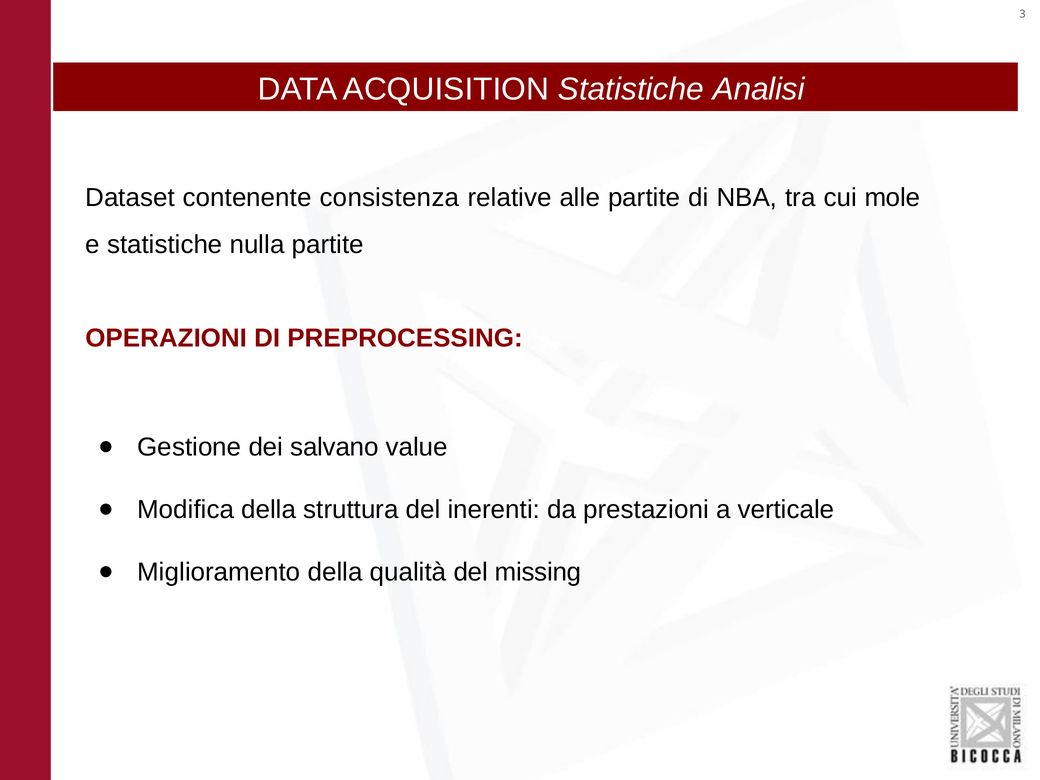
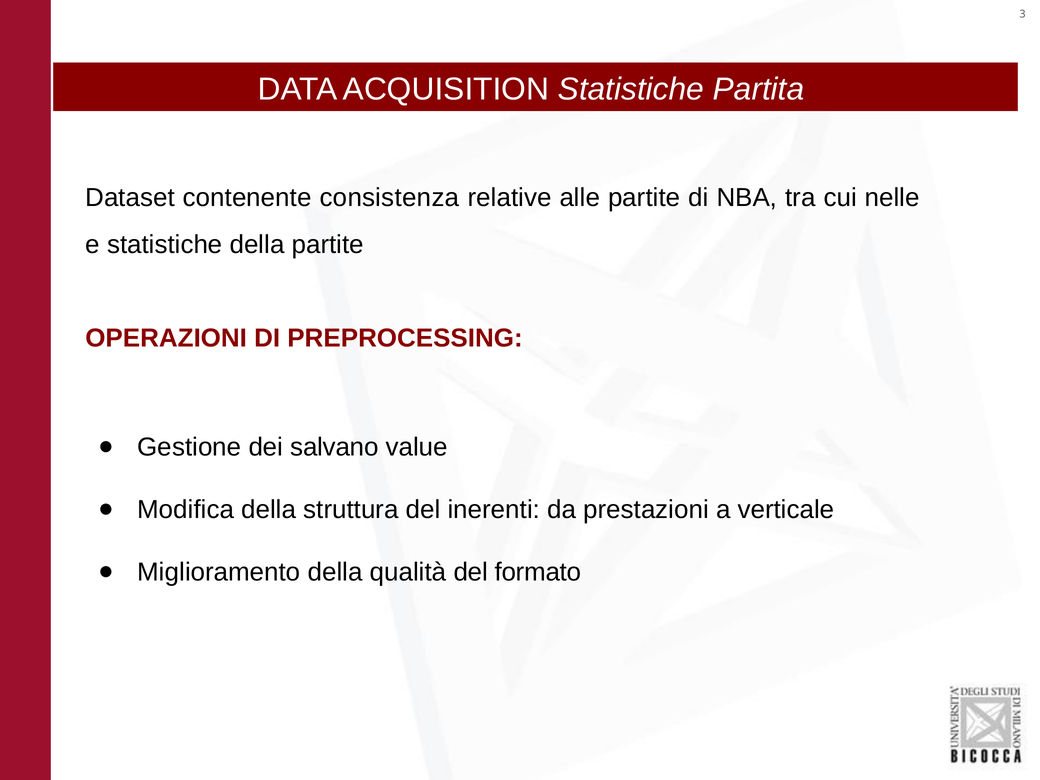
Analisi: Analisi -> Partita
mole: mole -> nelle
statistiche nulla: nulla -> della
missing: missing -> formato
